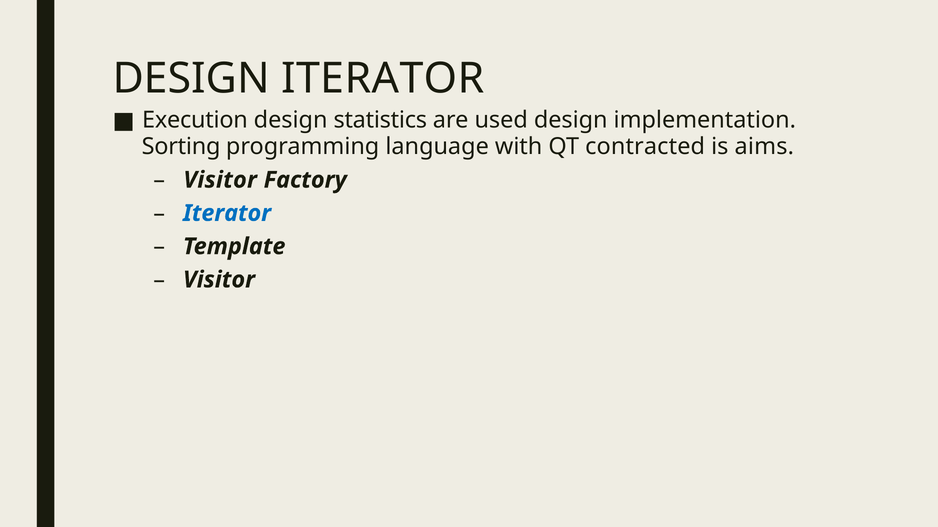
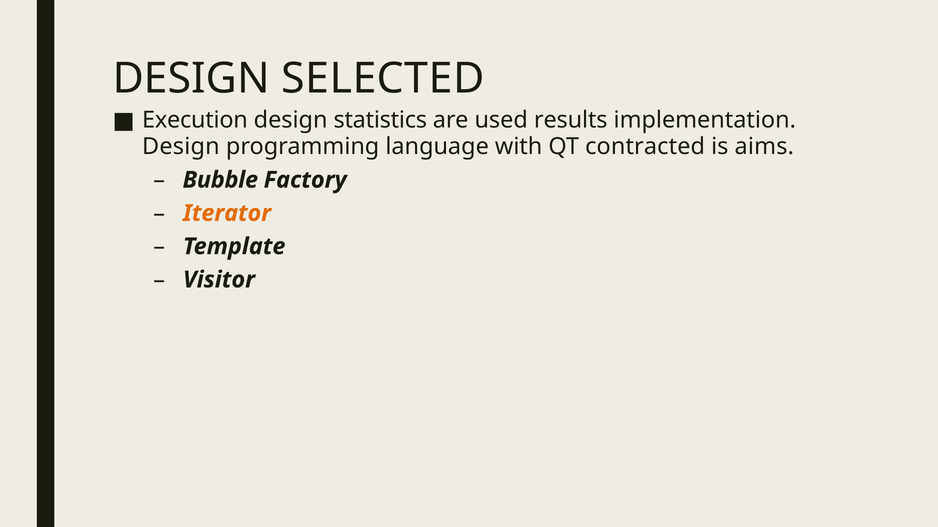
DESIGN ITERATOR: ITERATOR -> SELECTED
used design: design -> results
Sorting at (181, 147): Sorting -> Design
Visitor at (220, 180): Visitor -> Bubble
Iterator at (227, 213) colour: blue -> orange
